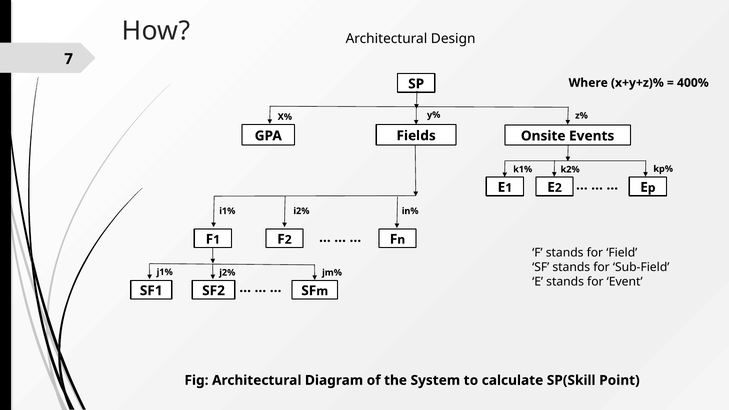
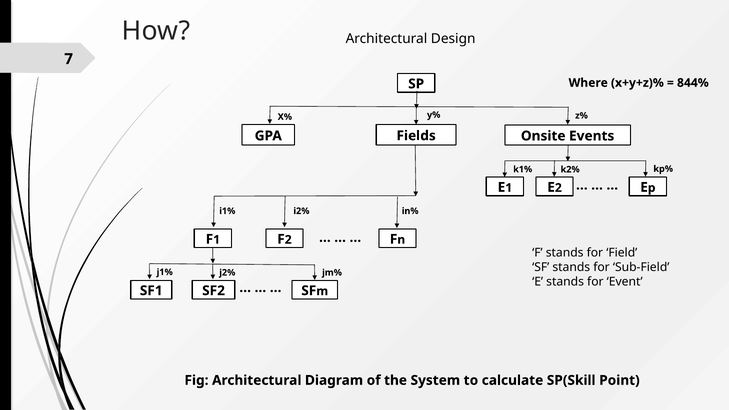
400%: 400% -> 844%
